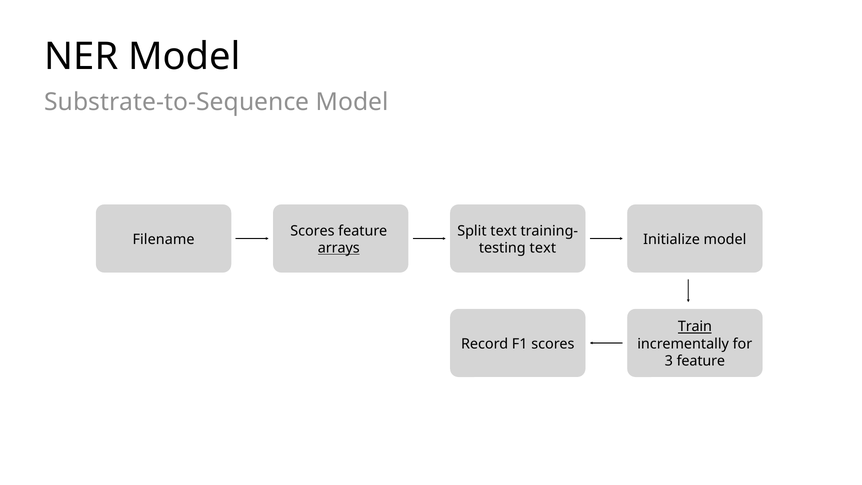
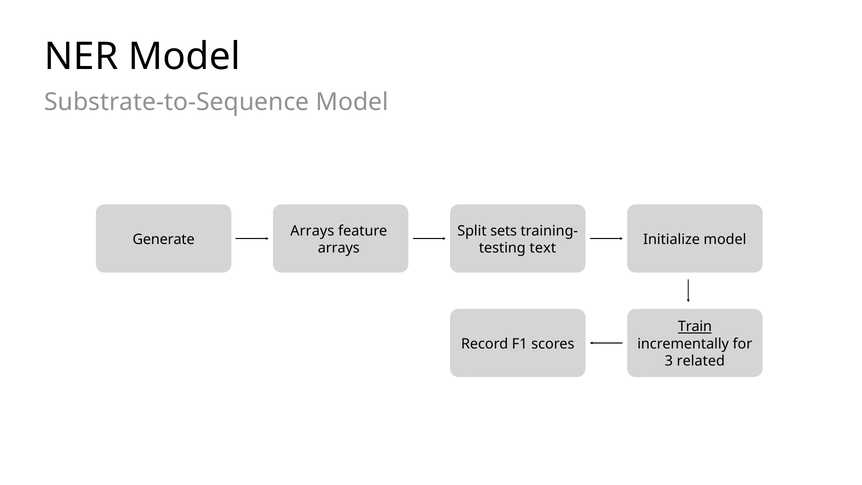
Scores at (312, 231): Scores -> Arrays
Split text: text -> sets
Filename: Filename -> Generate
arrays at (339, 248) underline: present -> none
3 feature: feature -> related
